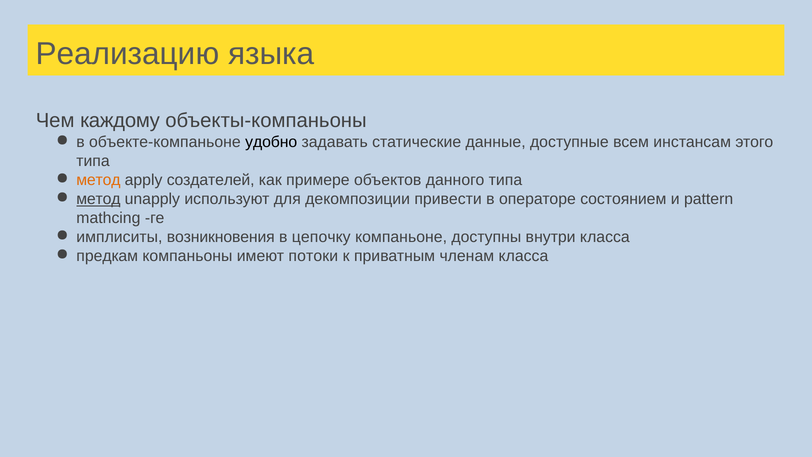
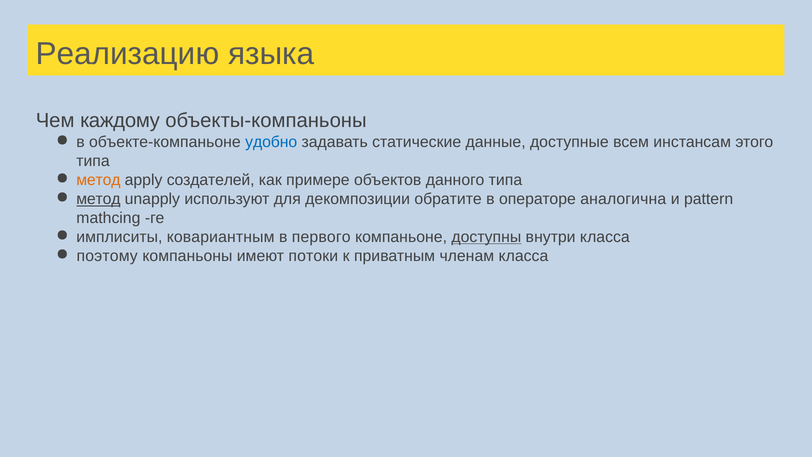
удобно colour: black -> blue
привести: привести -> обратите
состоянием: состоянием -> аналогична
возникновения: возникновения -> ковариантным
цепочку: цепочку -> первого
доступны underline: none -> present
предкам: предкам -> поэтому
